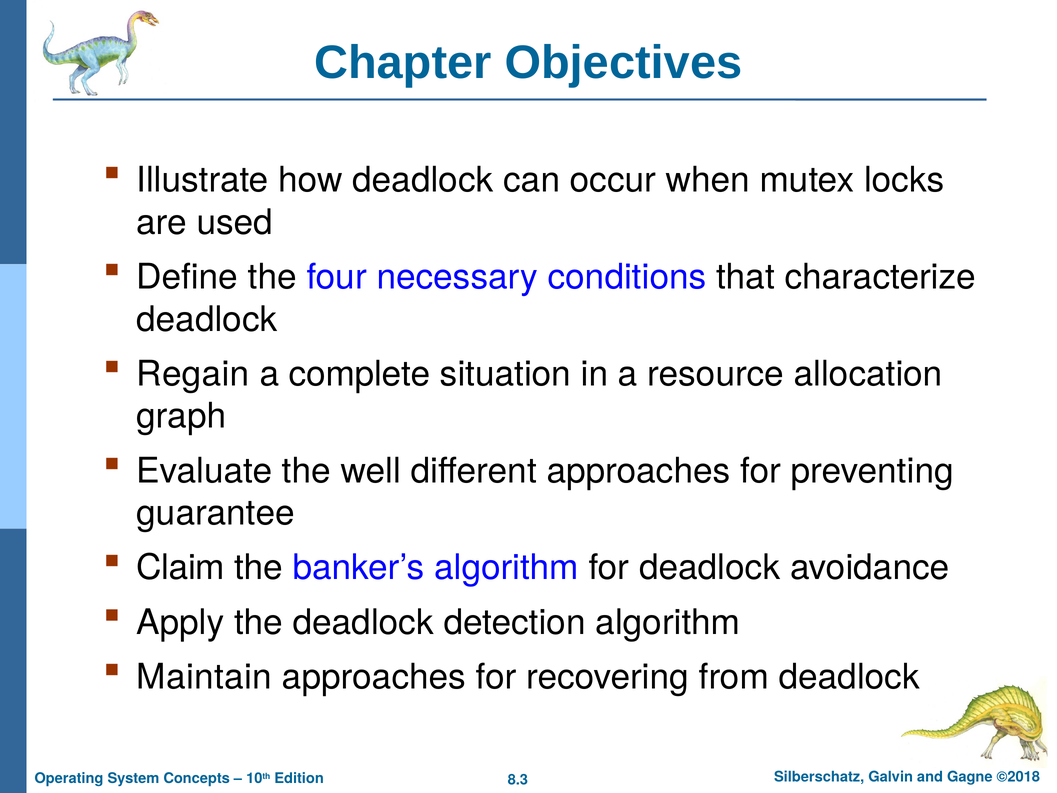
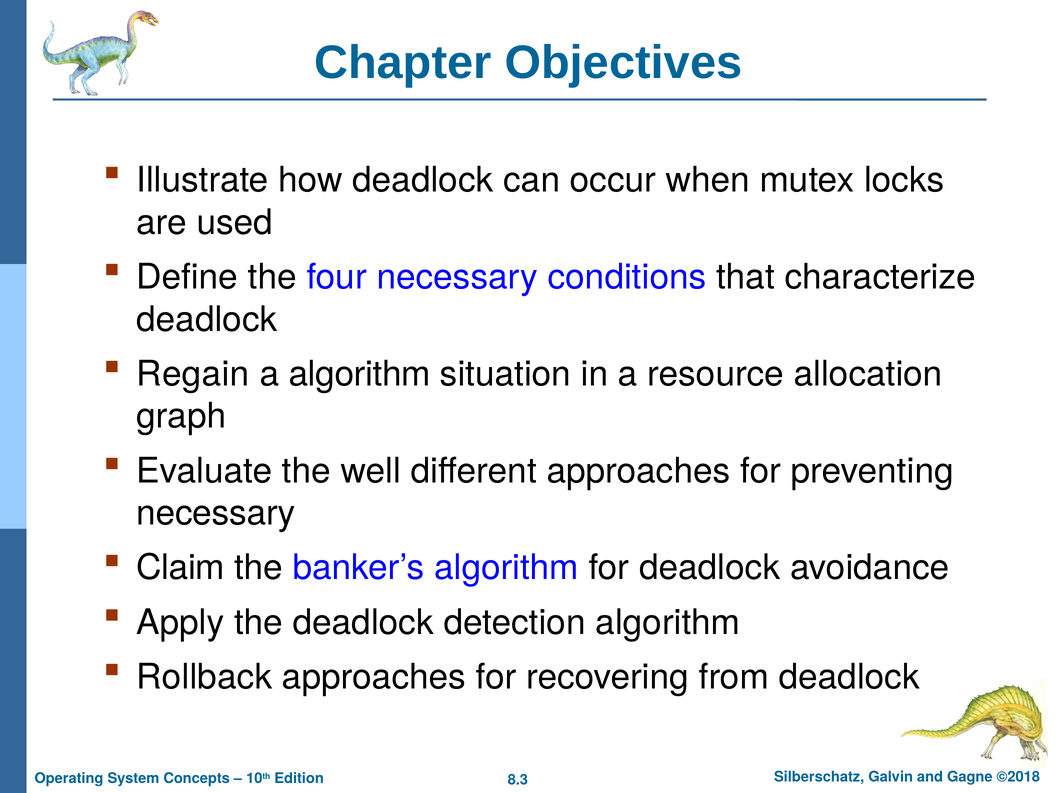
a complete: complete -> algorithm
guarantee at (216, 513): guarantee -> necessary
Maintain: Maintain -> Rollback
